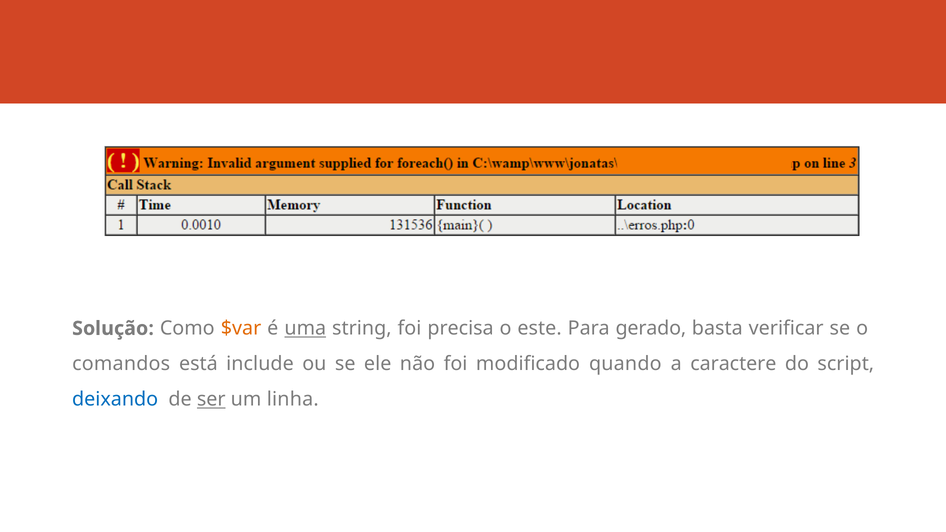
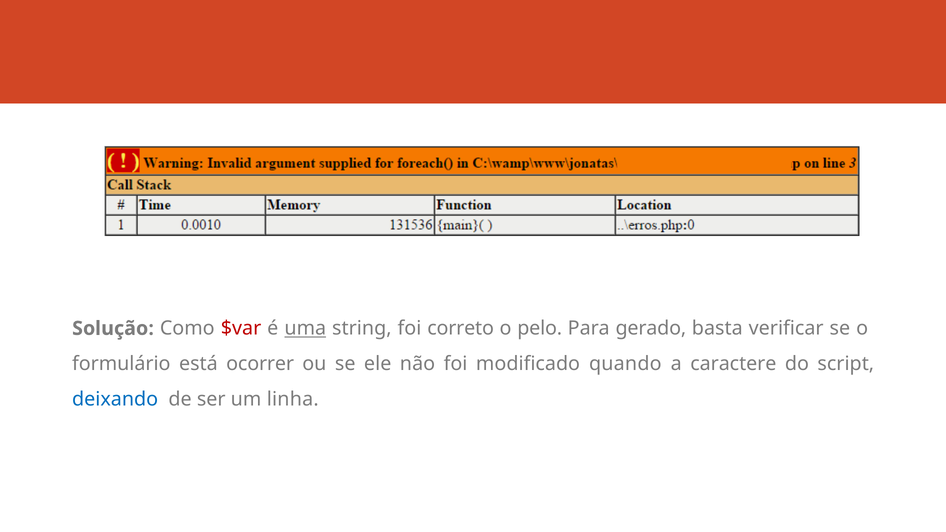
$var colour: orange -> red
precisa: precisa -> correto
este: este -> pelo
comandos: comandos -> formulário
include: include -> ocorrer
ser underline: present -> none
